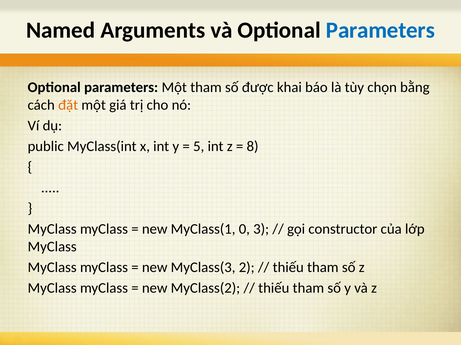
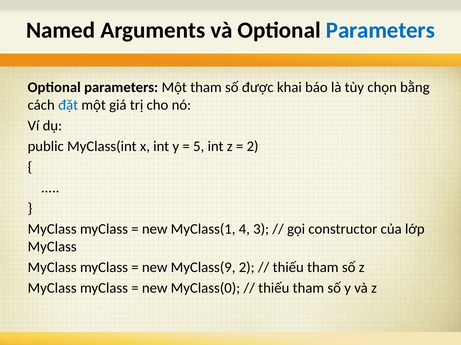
đặt colour: orange -> blue
8 at (253, 147): 8 -> 2
0: 0 -> 4
MyClass(3: MyClass(3 -> MyClass(9
MyClass(2: MyClass(2 -> MyClass(0
